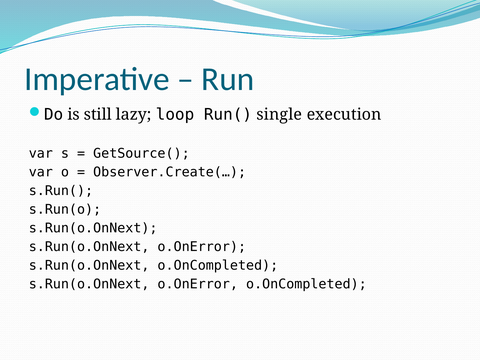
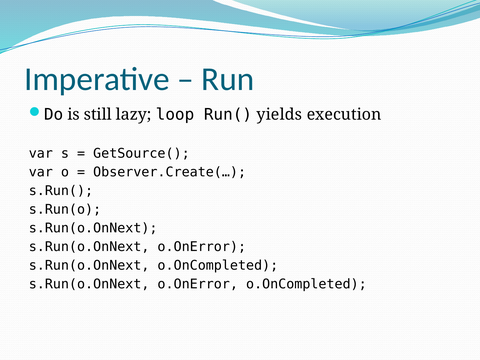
single: single -> yields
